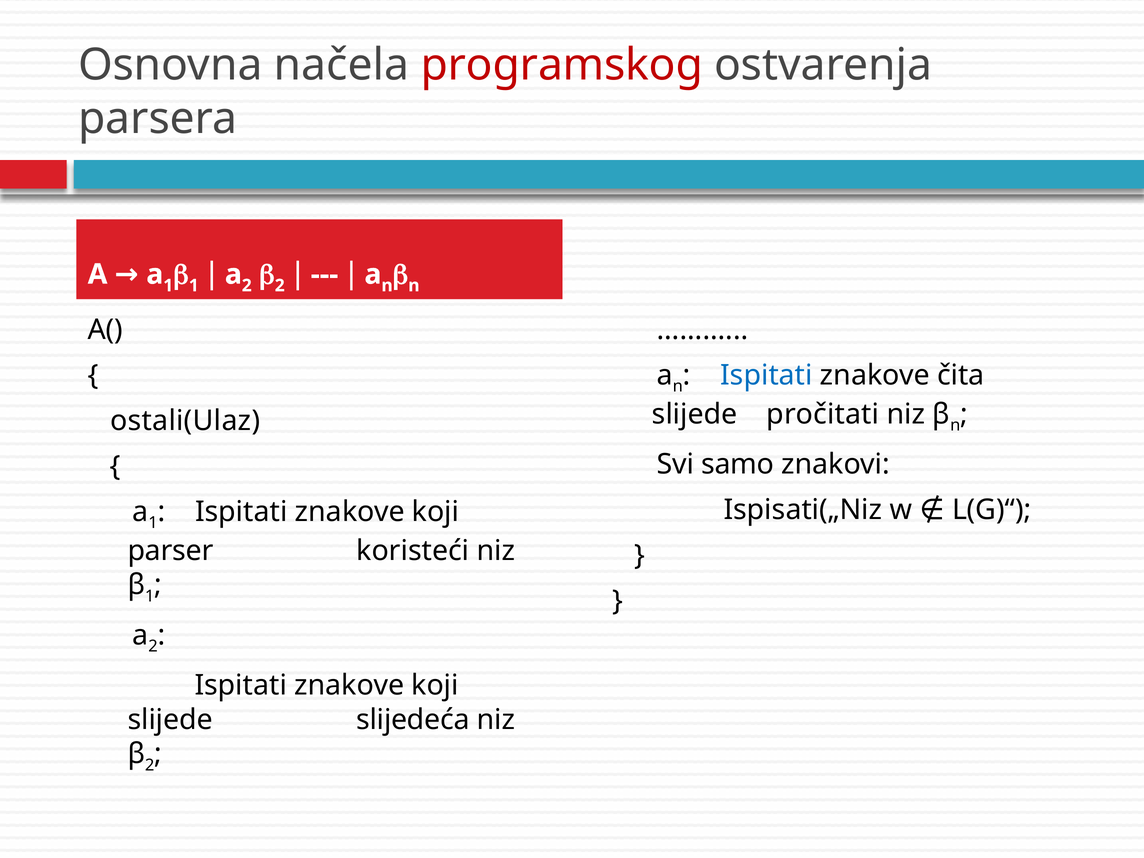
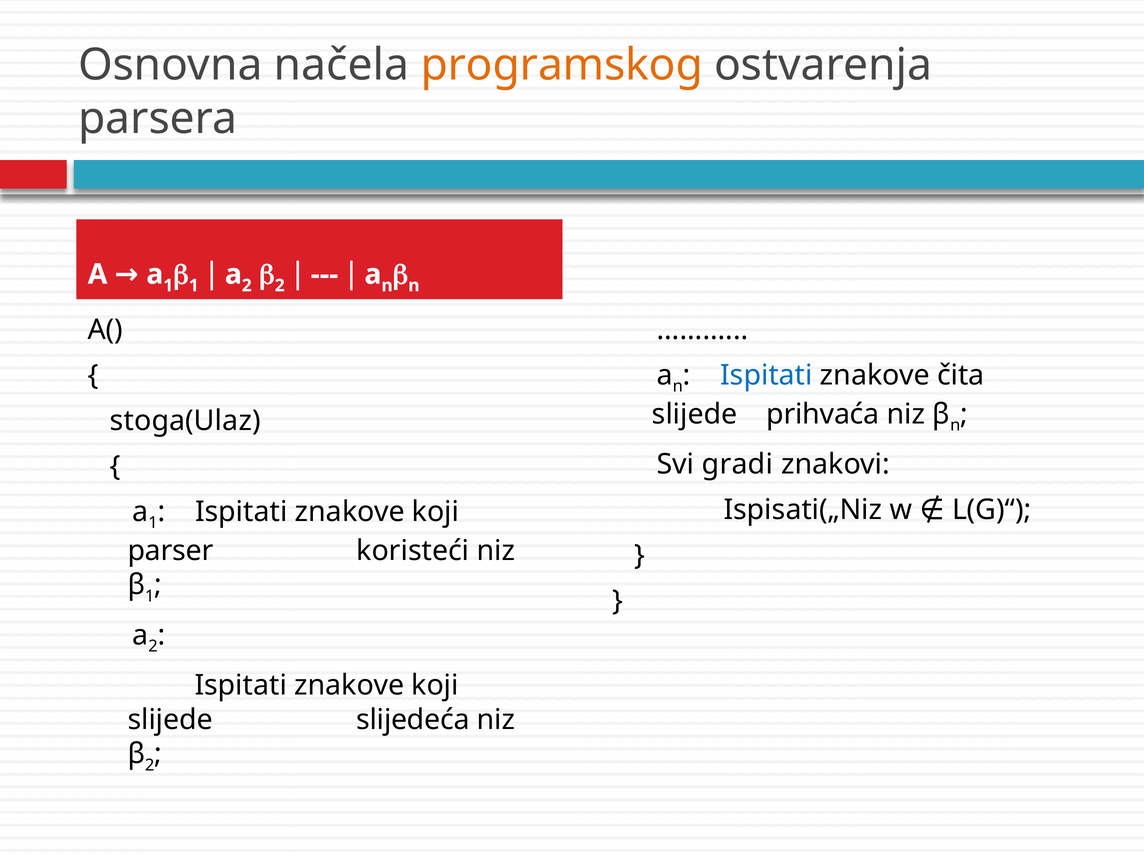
programskog colour: red -> orange
pročitati: pročitati -> prihvaća
ostali(Ulaz: ostali(Ulaz -> stoga(Ulaz
samo: samo -> gradi
